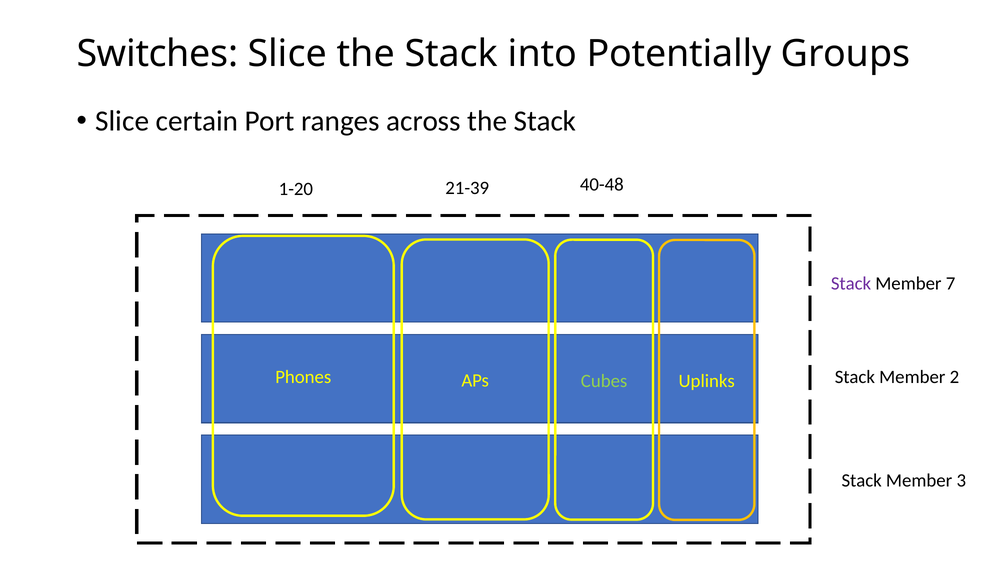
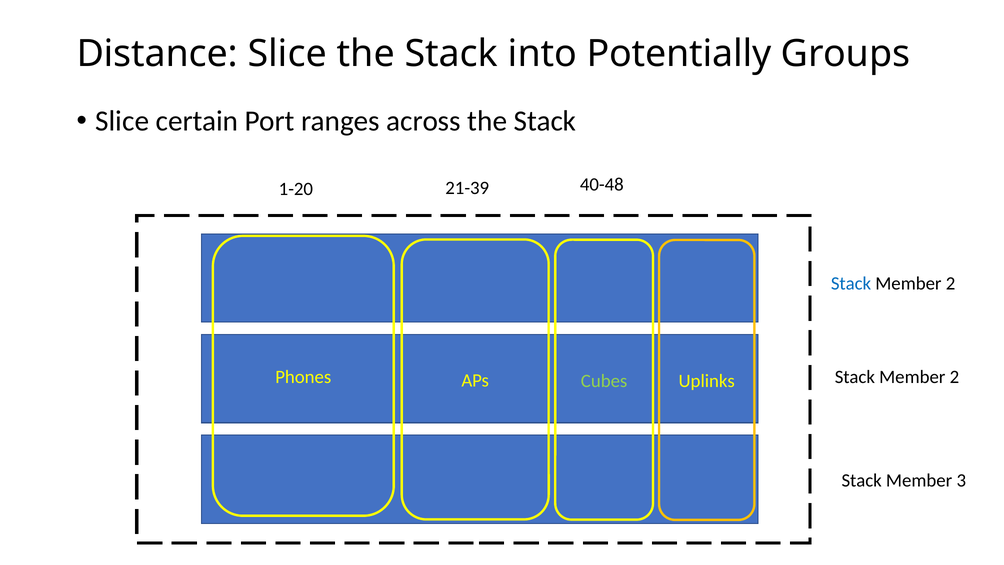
Switches: Switches -> Distance
Stack at (851, 283) colour: purple -> blue
7 at (951, 283): 7 -> 2
